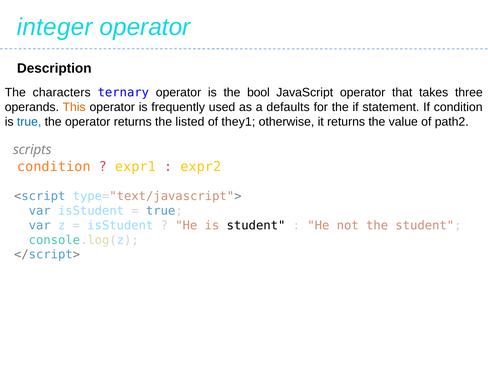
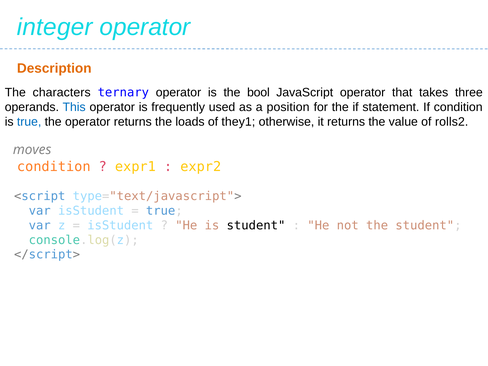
Description colour: black -> orange
This colour: orange -> blue
defaults: defaults -> position
listed: listed -> loads
path2: path2 -> rolls2
scripts: scripts -> moves
